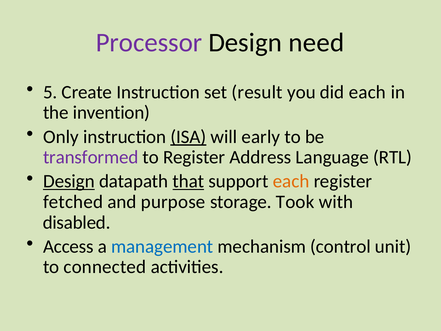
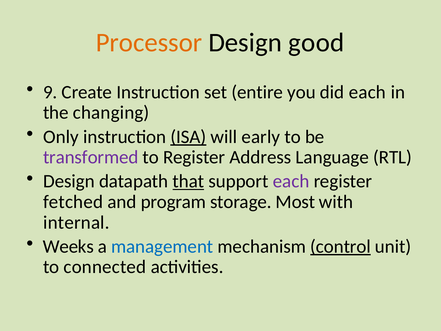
Processor colour: purple -> orange
need: need -> good
5: 5 -> 9
result: result -> entire
invention: invention -> changing
Design at (69, 181) underline: present -> none
each at (291, 181) colour: orange -> purple
purpose: purpose -> program
Took: Took -> Most
disabled: disabled -> internal
Access: Access -> Weeks
control underline: none -> present
